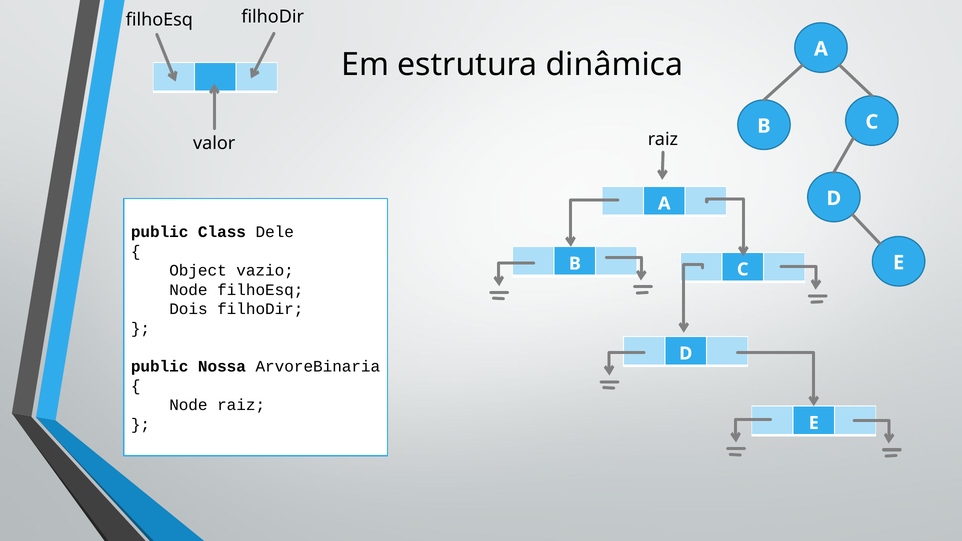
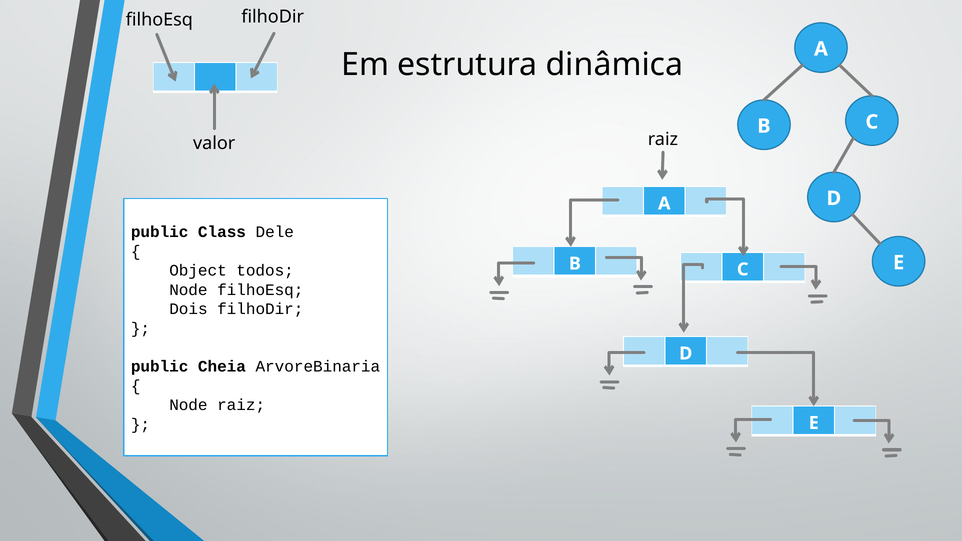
vazio: vazio -> todos
Nossa: Nossa -> Cheia
